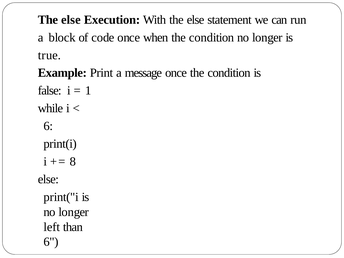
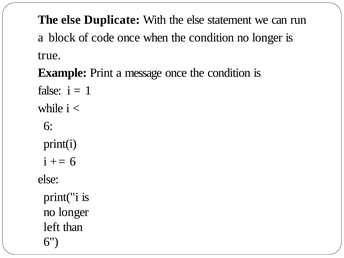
Execution: Execution -> Duplicate
8 at (73, 162): 8 -> 6
